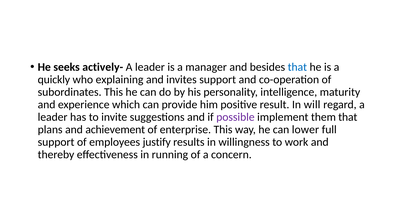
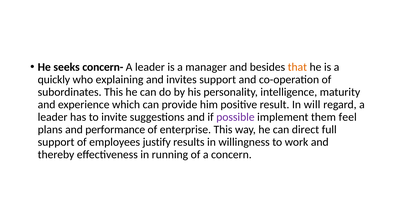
actively-: actively- -> concern-
that at (297, 67) colour: blue -> orange
them that: that -> feel
achievement: achievement -> performance
lower: lower -> direct
